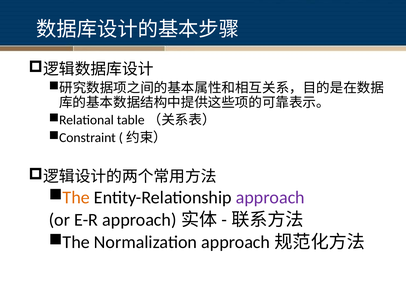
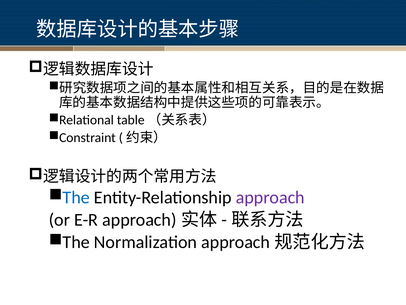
The at (76, 197) colour: orange -> blue
